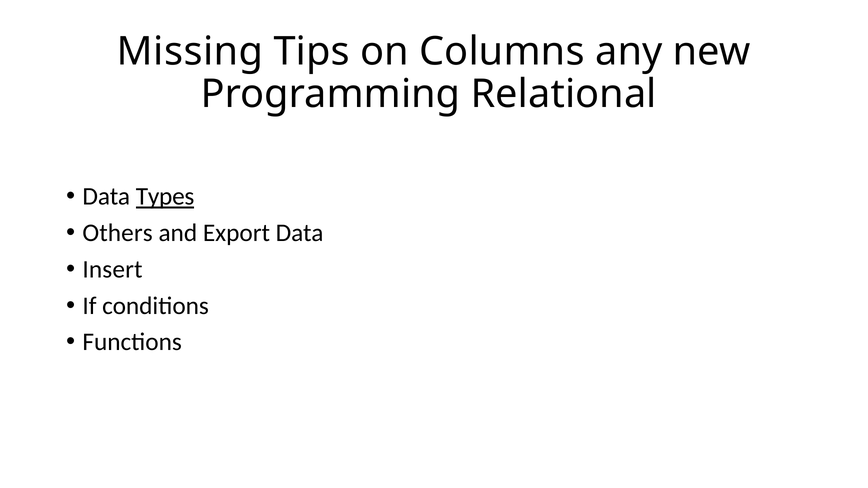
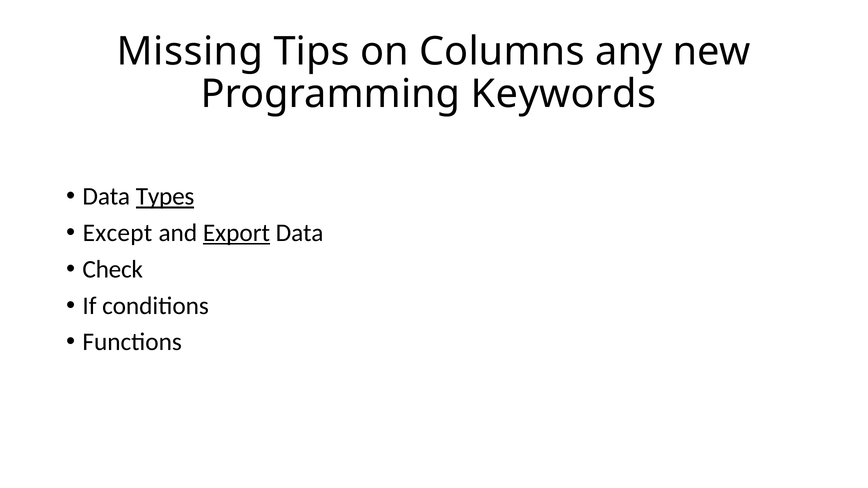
Relational: Relational -> Keywords
Others: Others -> Except
Export underline: none -> present
Insert: Insert -> Check
